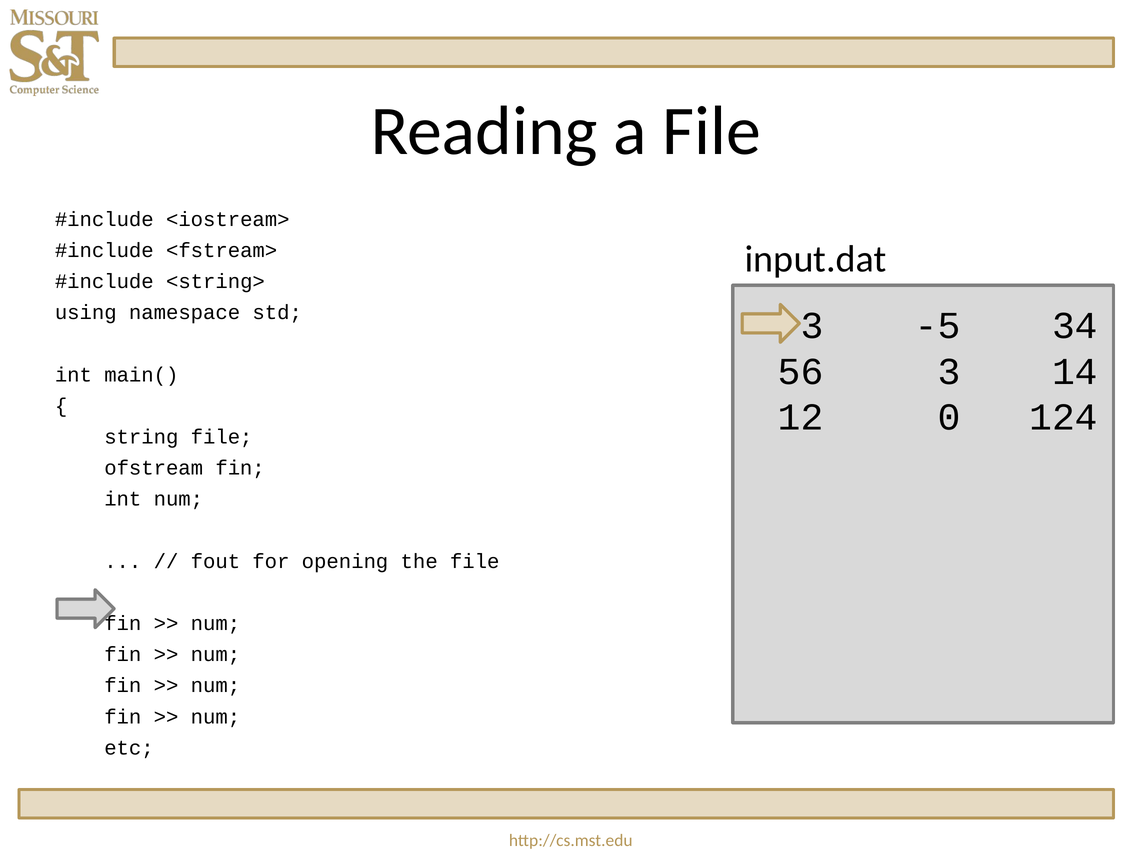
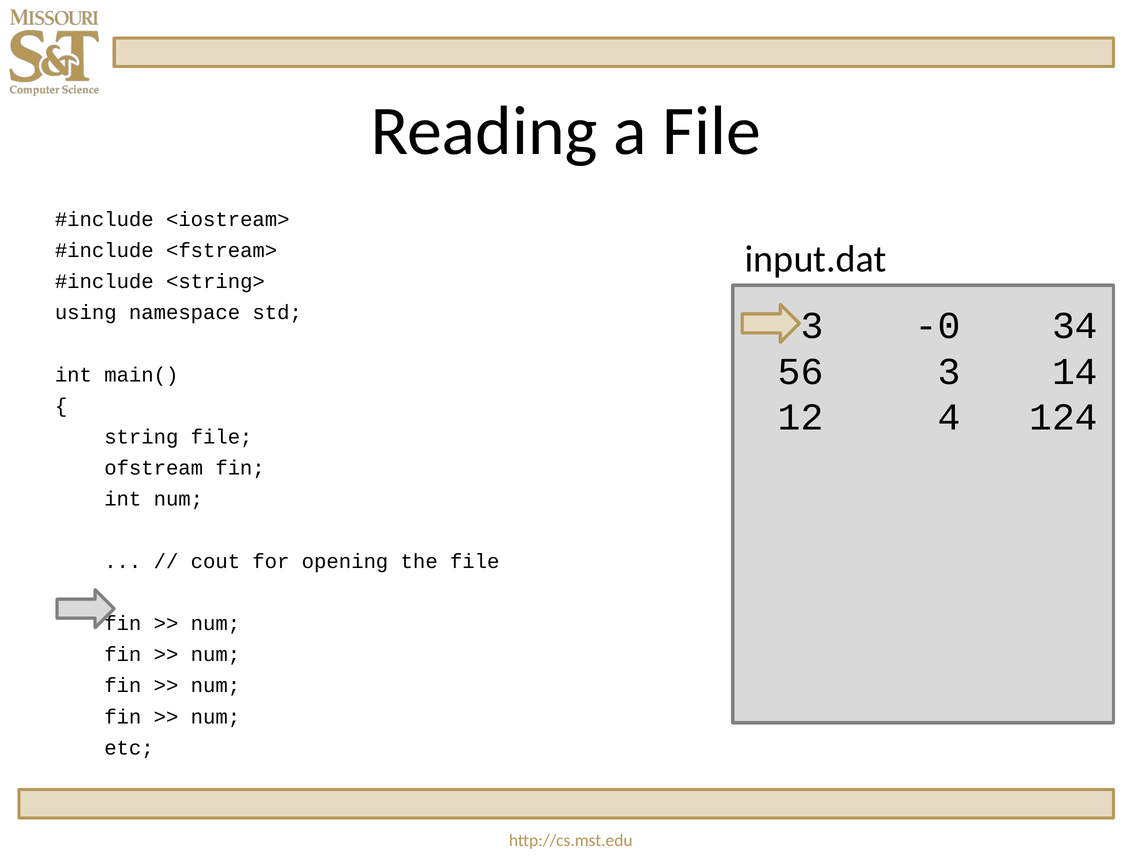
-5: -5 -> -0
0: 0 -> 4
fout: fout -> cout
